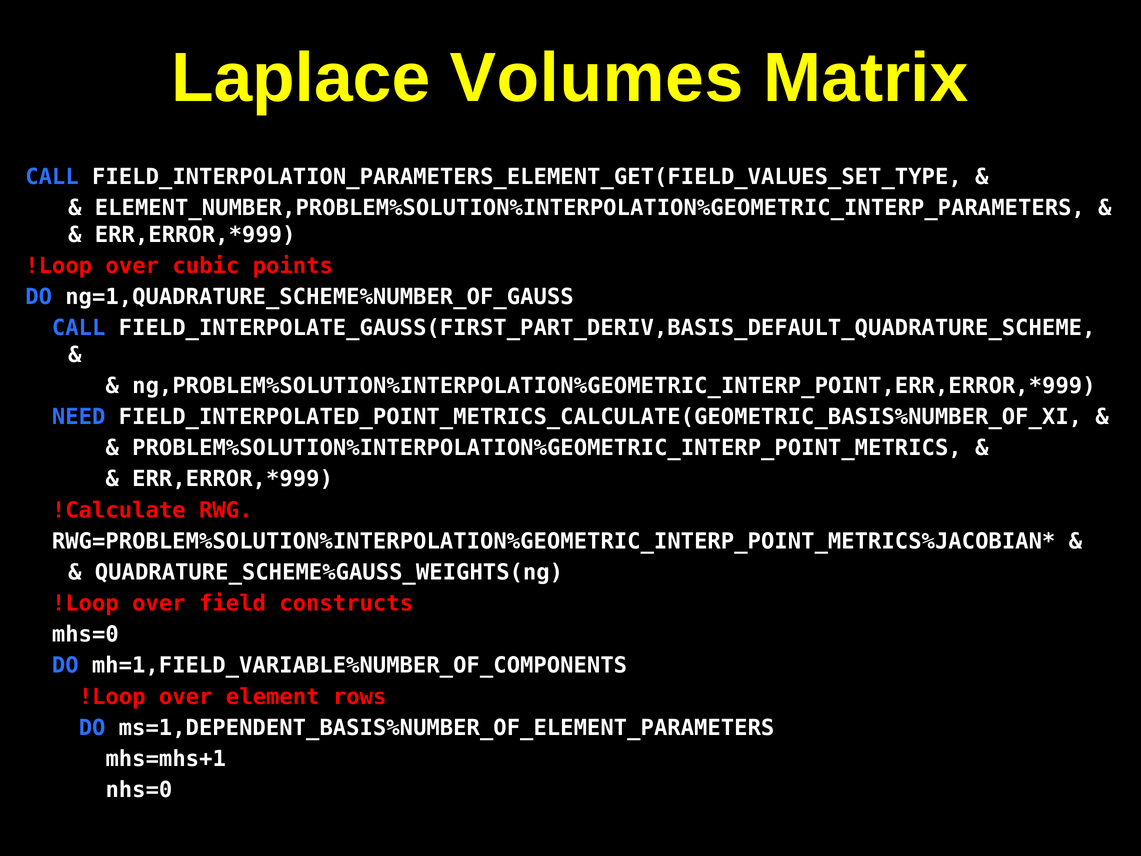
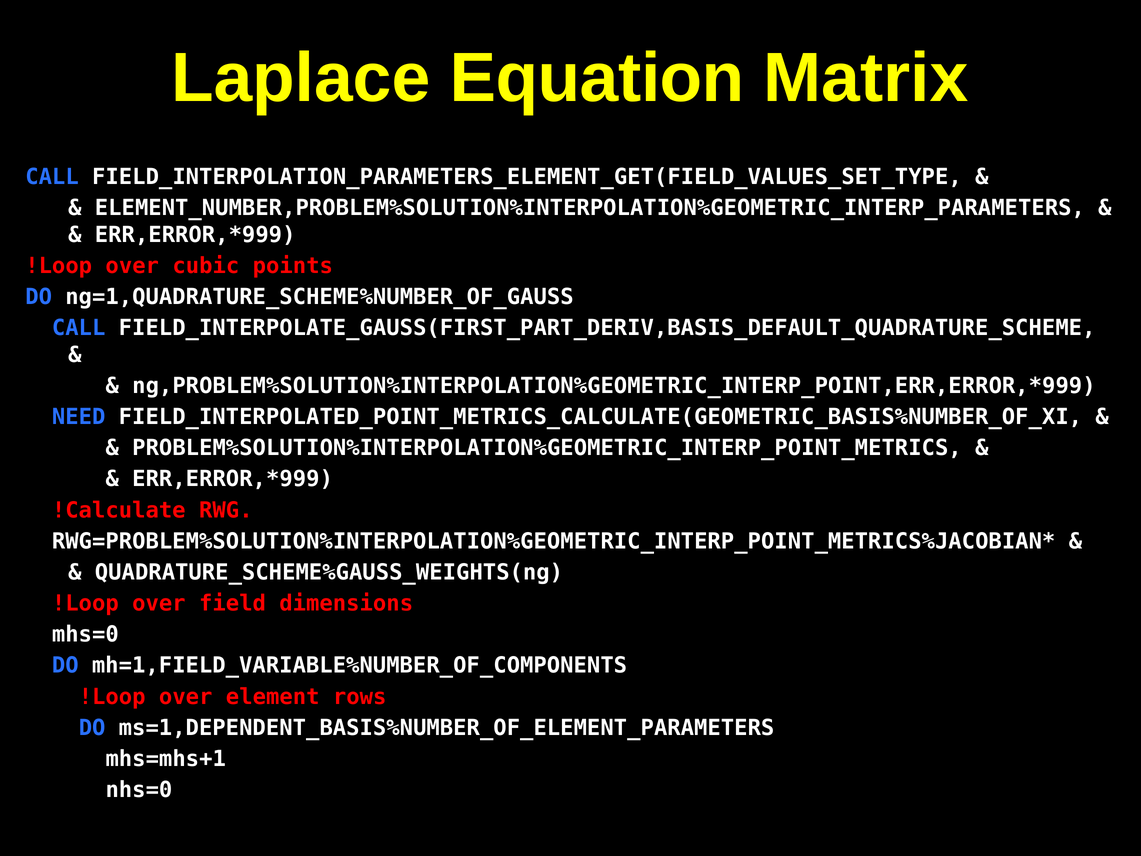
Volumes: Volumes -> Equation
constructs: constructs -> dimensions
